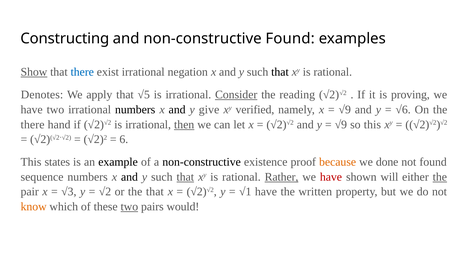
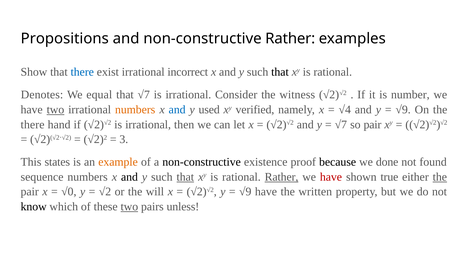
Constructing: Constructing -> Propositions
non-constructive Found: Found -> Rather
Show underline: present -> none
negation: negation -> incorrect
apply: apply -> equal
that √5: √5 -> √7
Consider underline: present -> none
reading: reading -> witness
proving: proving -> number
two at (55, 110) underline: none -> present
numbers at (135, 110) colour: black -> orange
and at (177, 110) colour: black -> blue
give: give -> used
√9 at (345, 110): √9 -> √4
√6 at (403, 110): √6 -> √9
then underline: present -> none
√9 at (341, 125): √9 -> √7
so this: this -> pair
6: 6 -> 3
example colour: black -> orange
because colour: orange -> black
will: will -> true
√3: √3 -> √0
the that: that -> will
√1 at (245, 192): √1 -> √9
know colour: orange -> black
would: would -> unless
